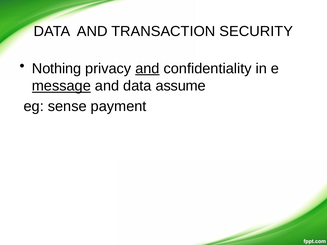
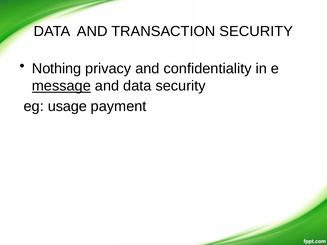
and at (147, 69) underline: present -> none
data assume: assume -> security
sense: sense -> usage
